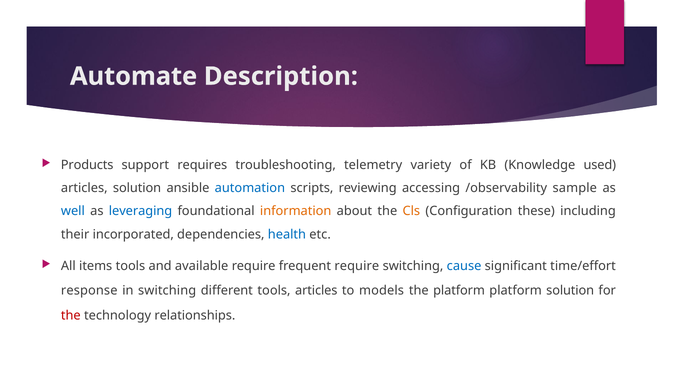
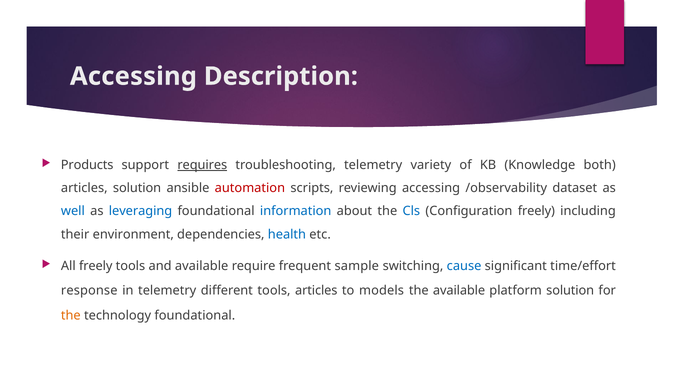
Automate at (134, 76): Automate -> Accessing
requires underline: none -> present
used: used -> both
automation colour: blue -> red
sample: sample -> dataset
information colour: orange -> blue
Cls colour: orange -> blue
Configuration these: these -> freely
incorporated: incorporated -> environment
All items: items -> freely
frequent require: require -> sample
in switching: switching -> telemetry
the platform: platform -> available
the at (71, 315) colour: red -> orange
technology relationships: relationships -> foundational
